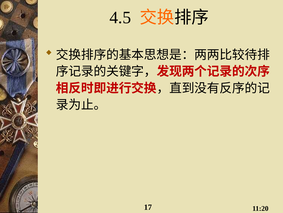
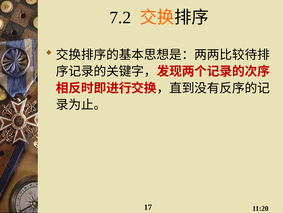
4.5: 4.5 -> 7.2
